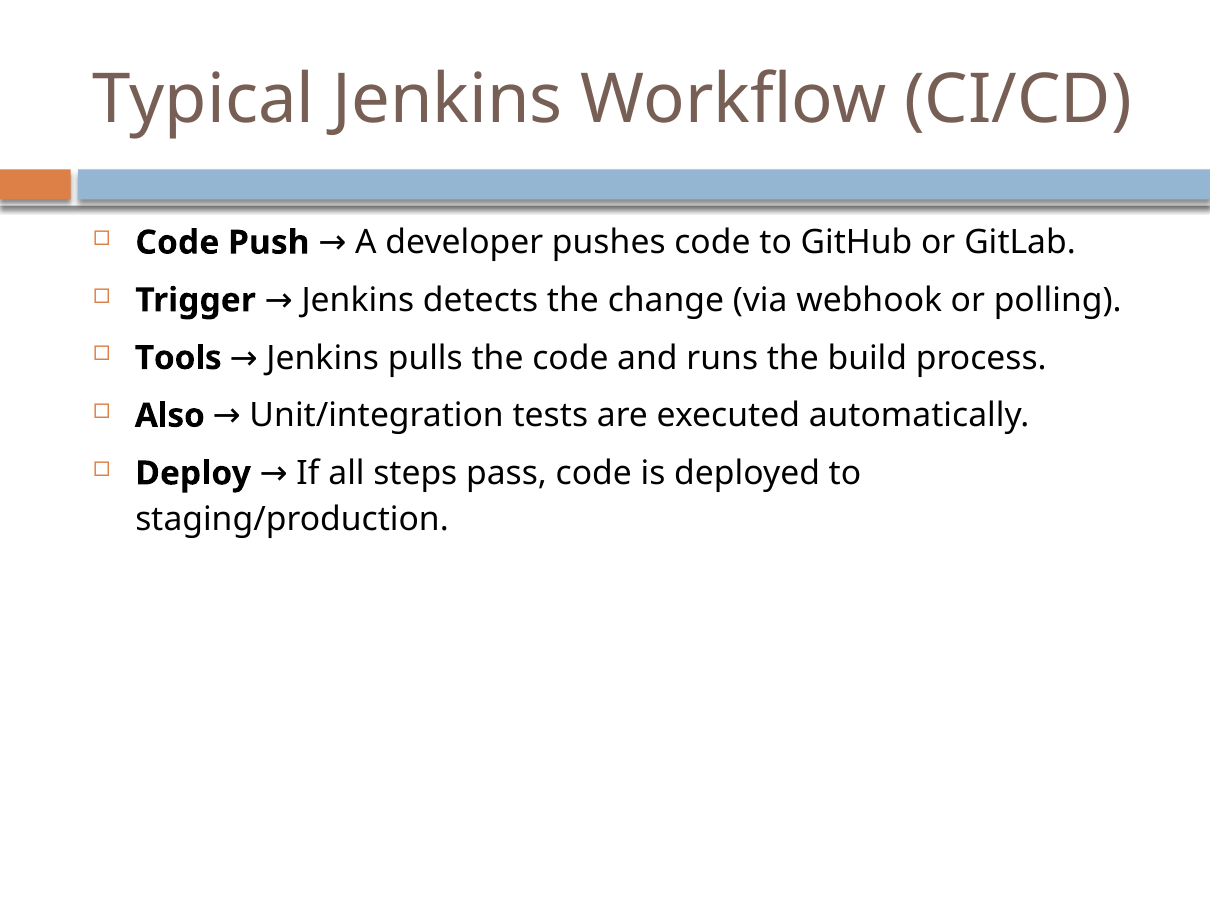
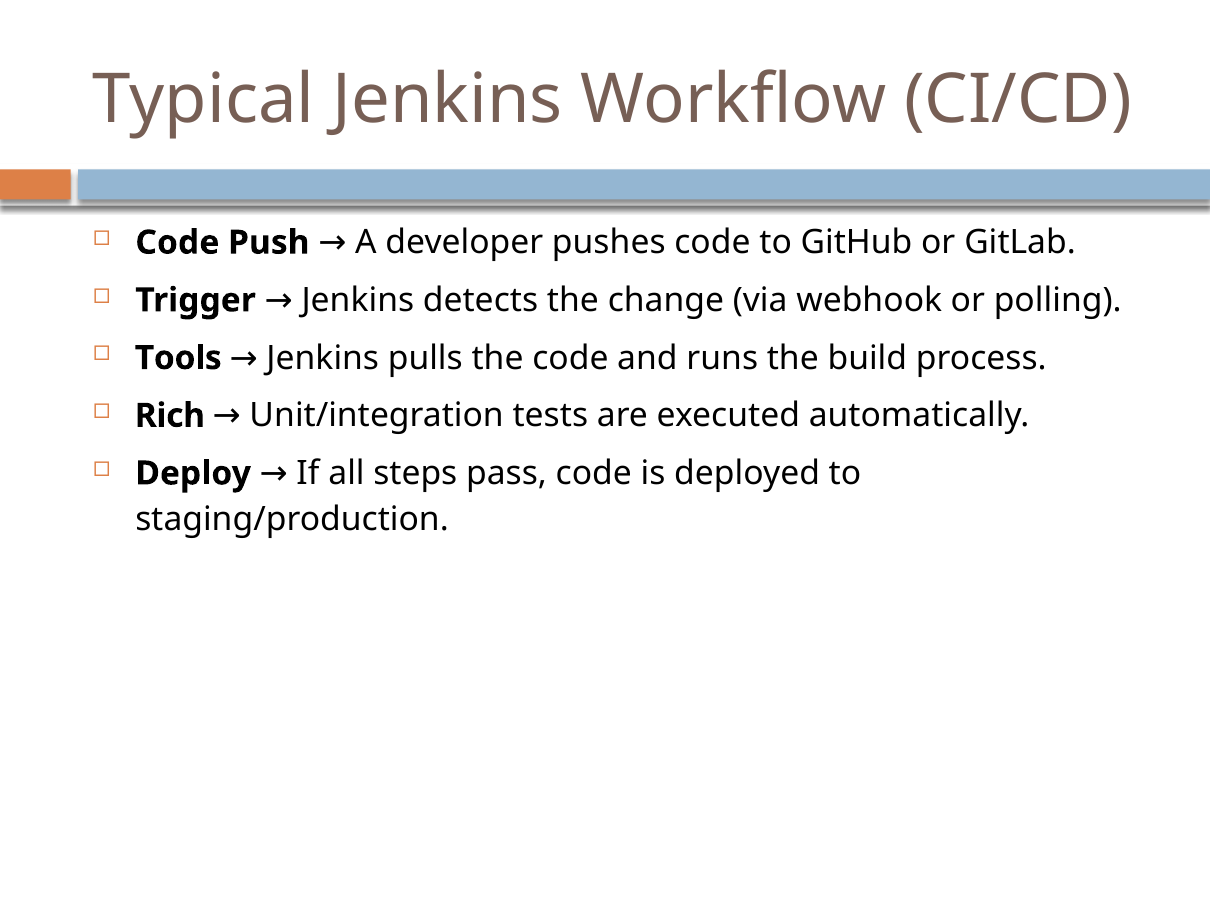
Also: Also -> Rich
